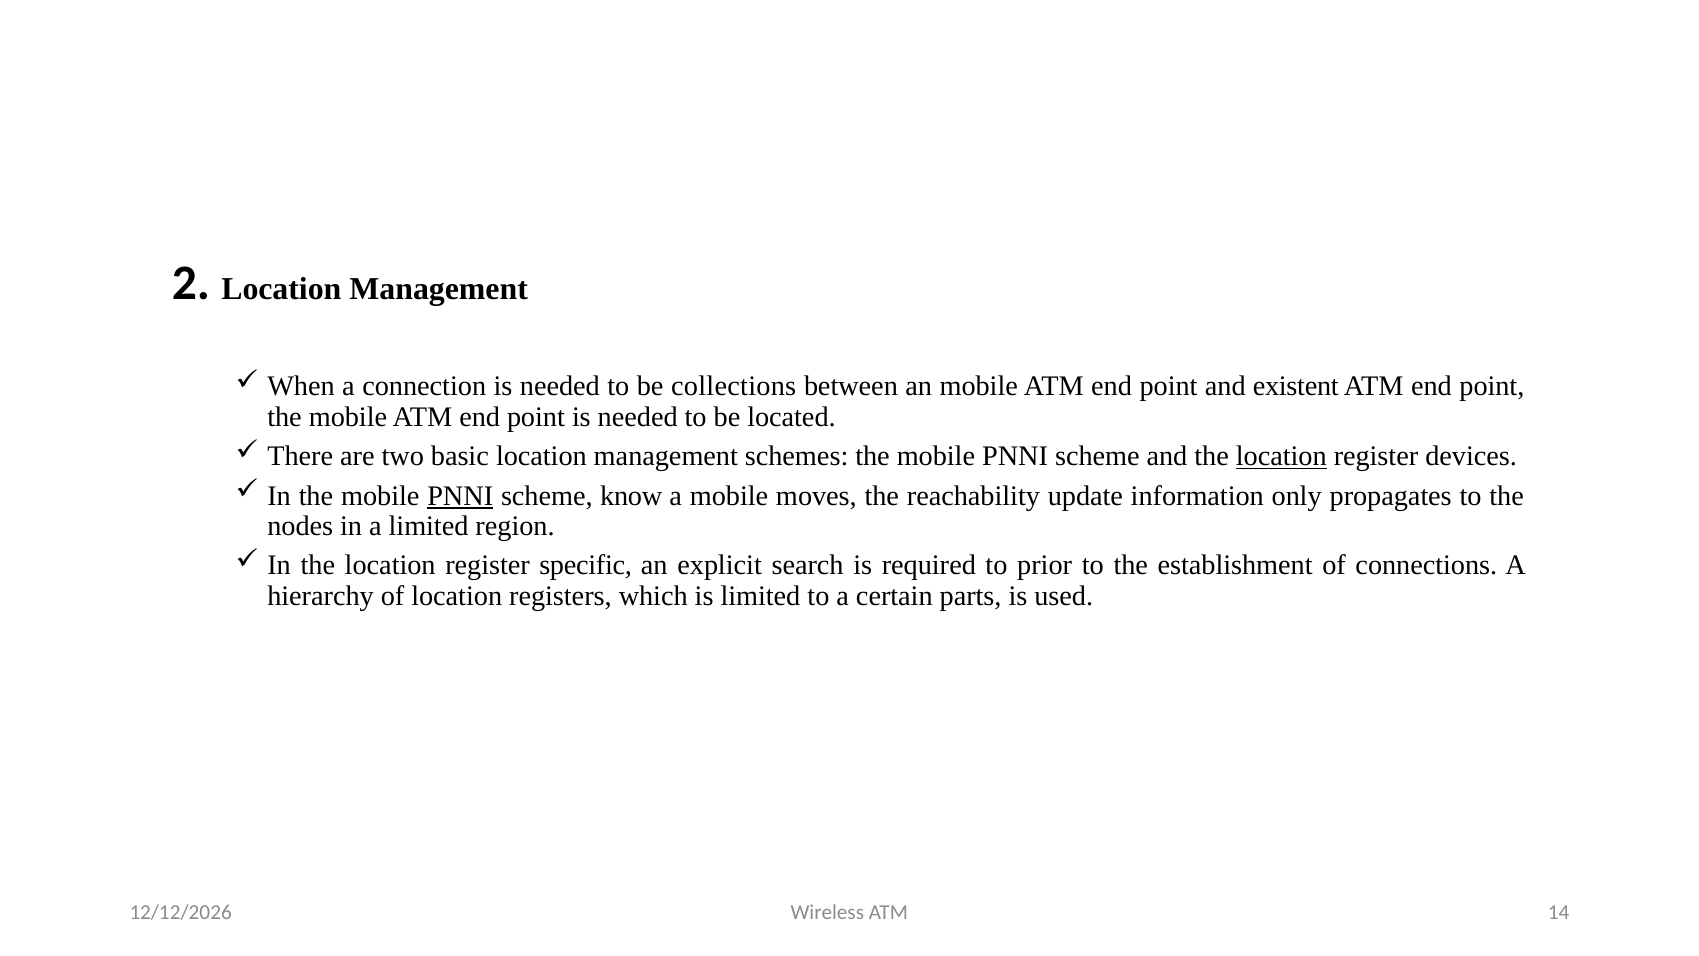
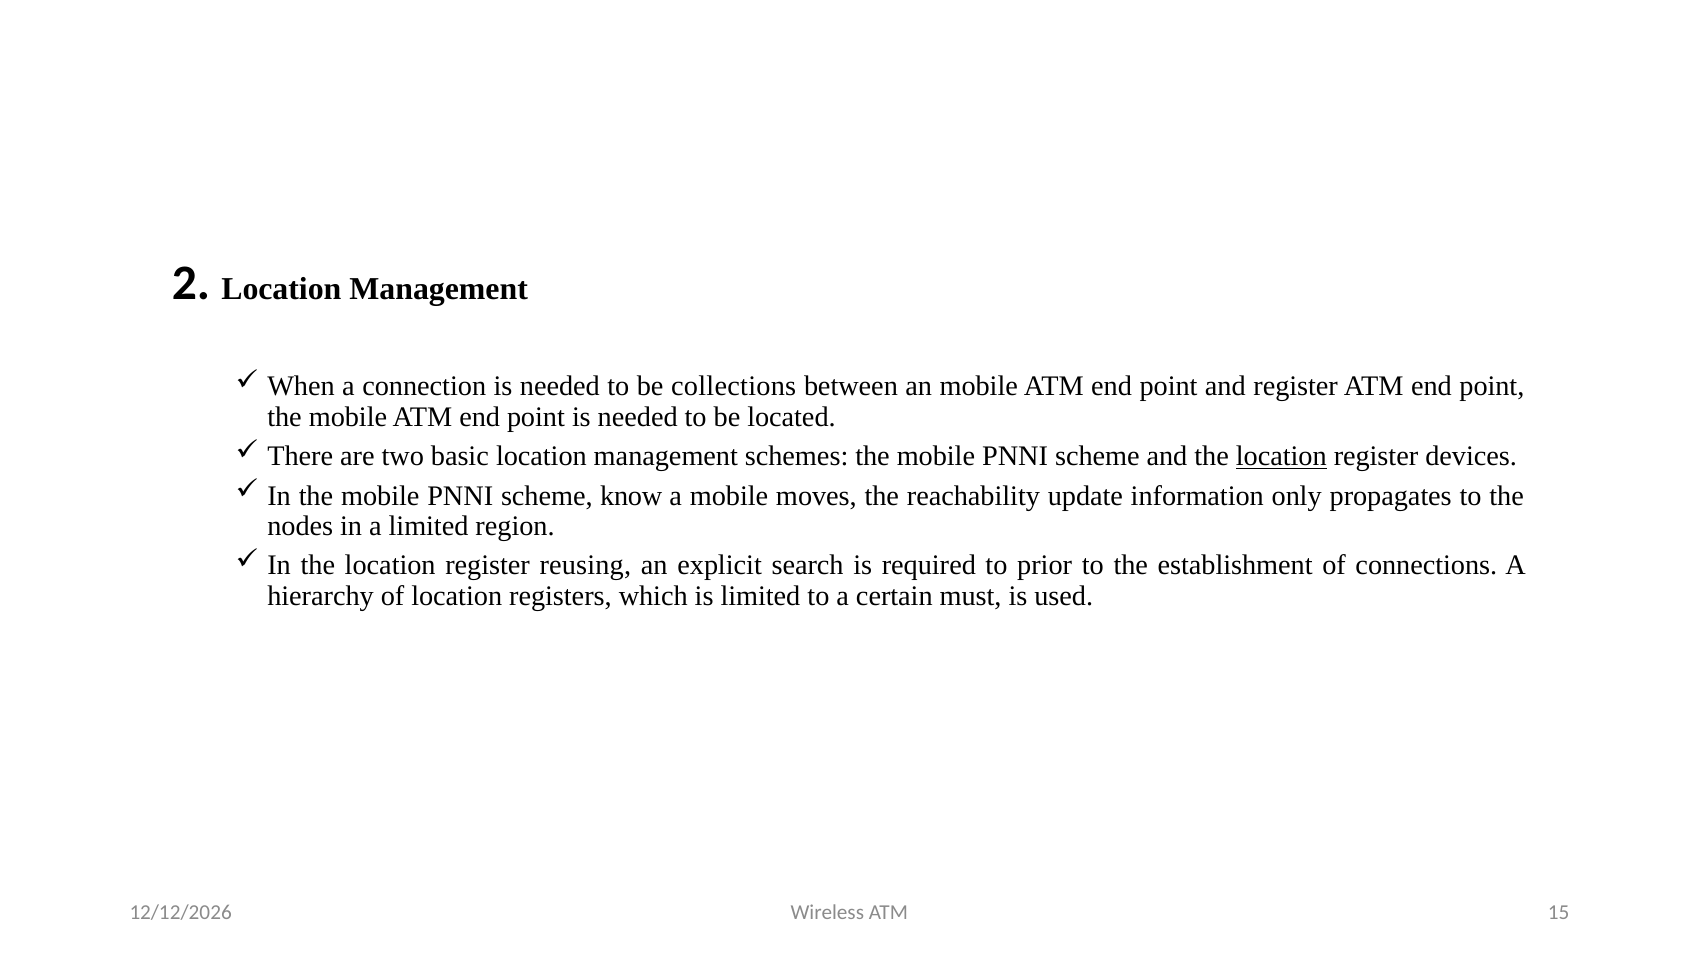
and existent: existent -> register
PNNI at (460, 496) underline: present -> none
specific: specific -> reusing
parts: parts -> must
14: 14 -> 15
